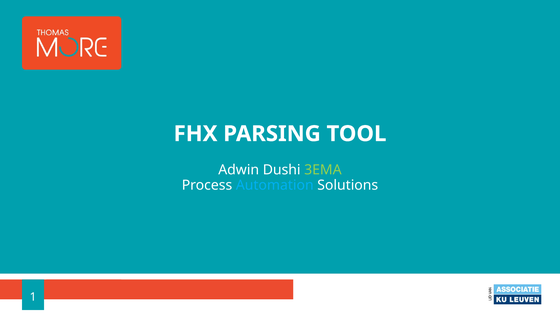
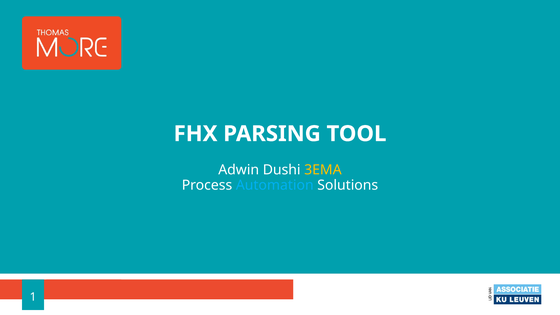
3EMA colour: light green -> yellow
